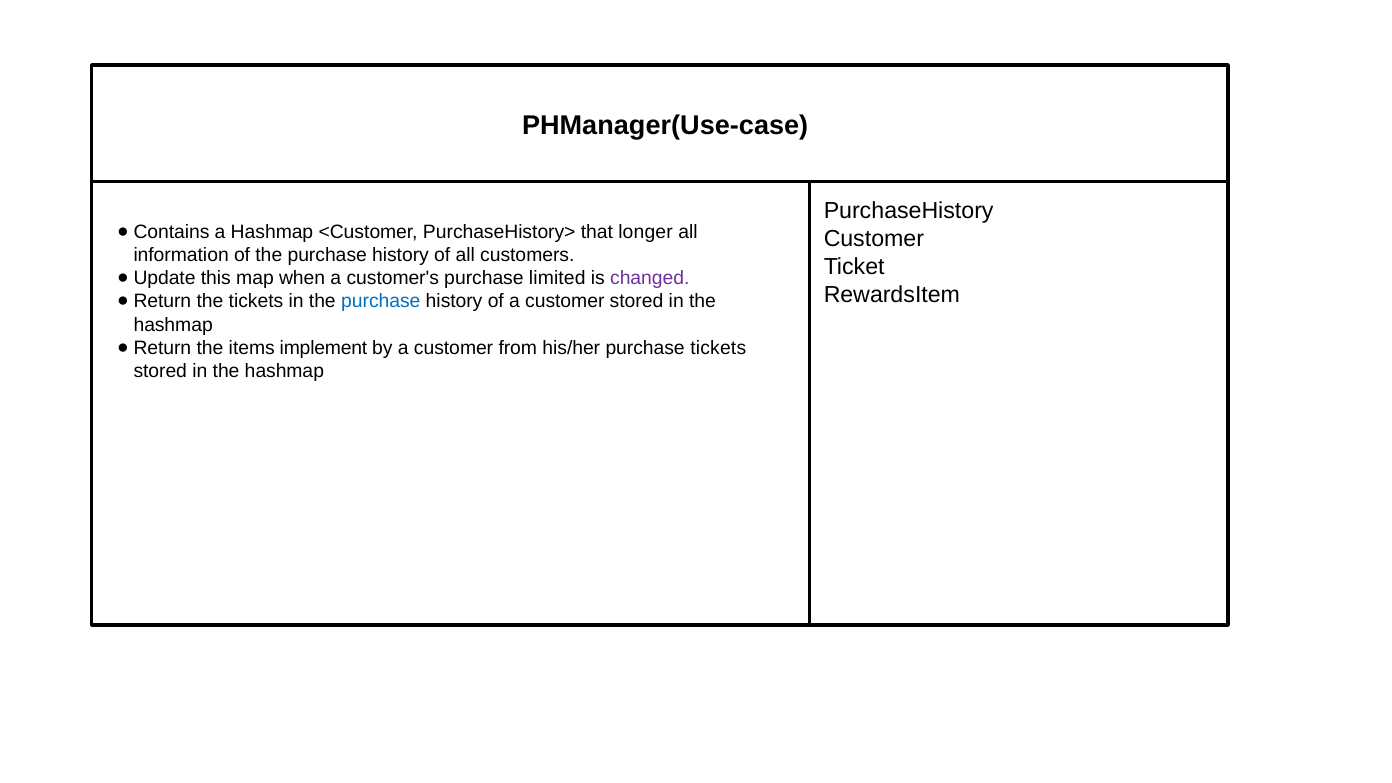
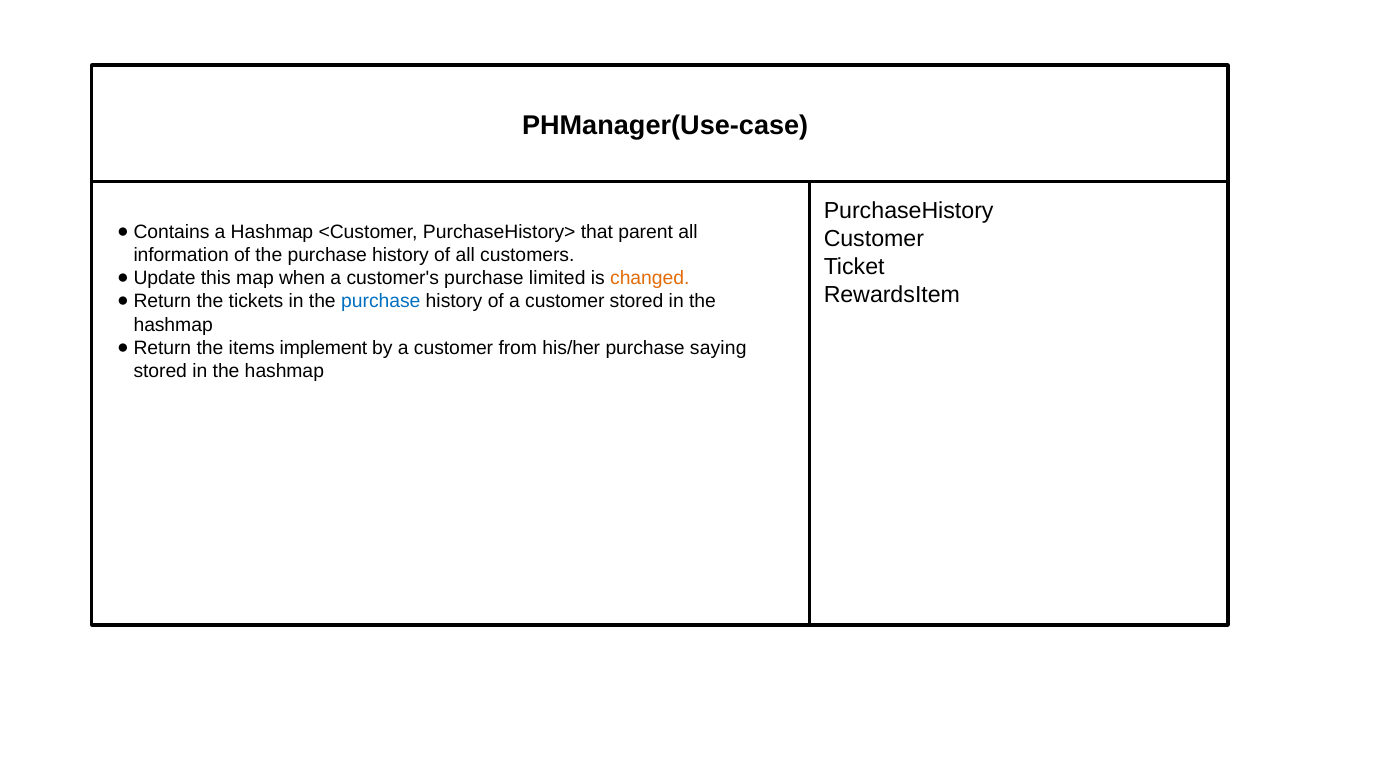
longer: longer -> parent
changed colour: purple -> orange
purchase tickets: tickets -> saying
